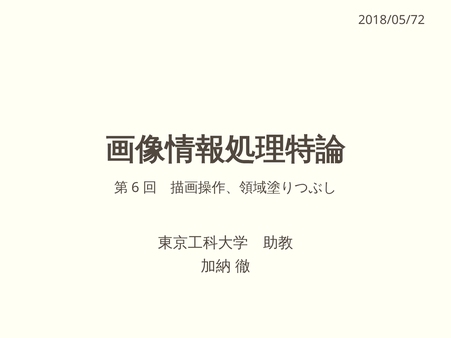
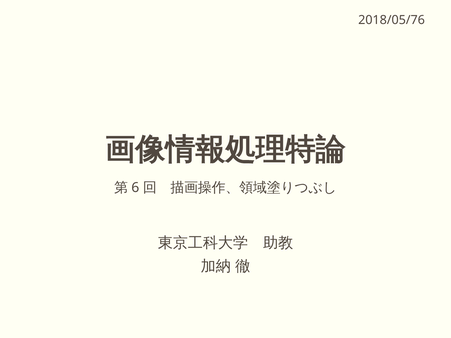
2018/05/72: 2018/05/72 -> 2018/05/76
